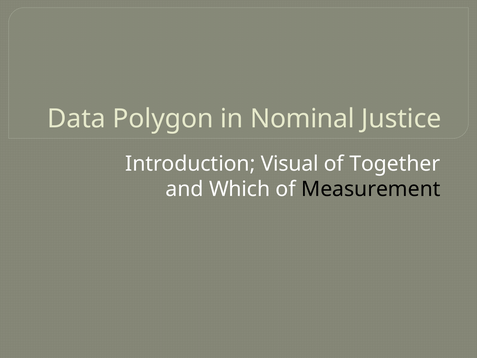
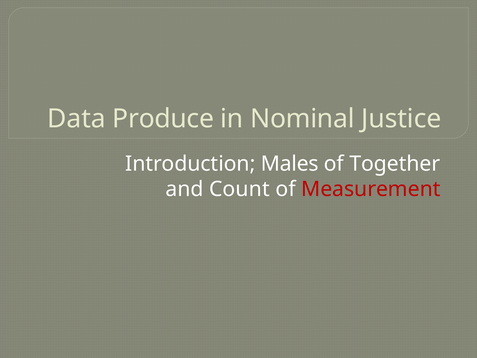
Polygon: Polygon -> Produce
Visual: Visual -> Males
Which: Which -> Count
Measurement colour: black -> red
